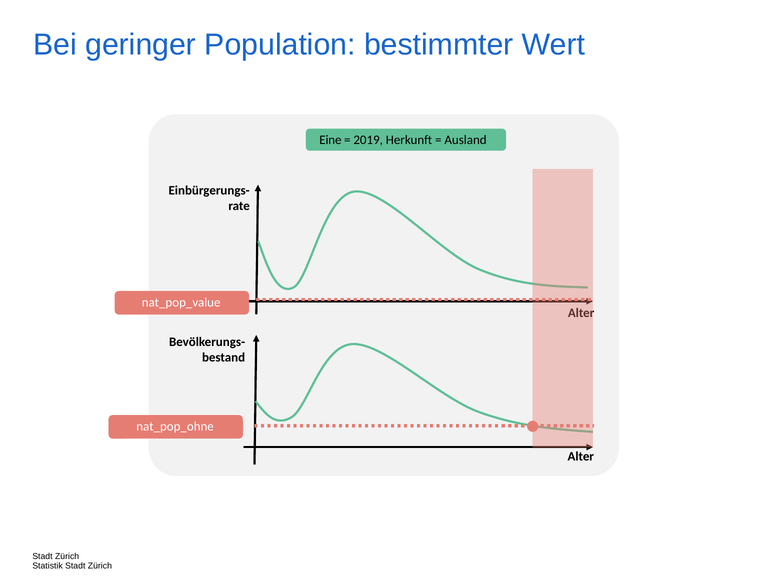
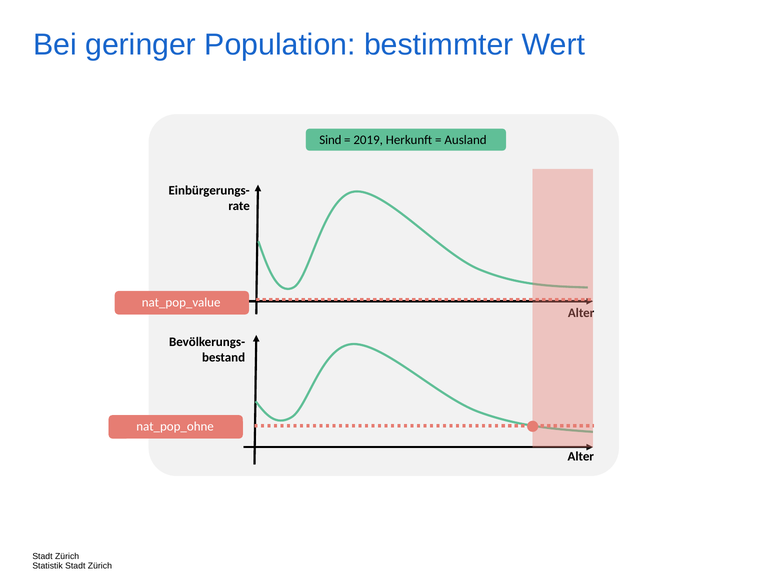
Eine: Eine -> Sind
